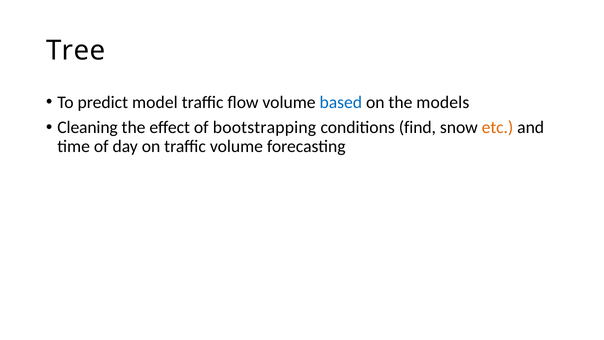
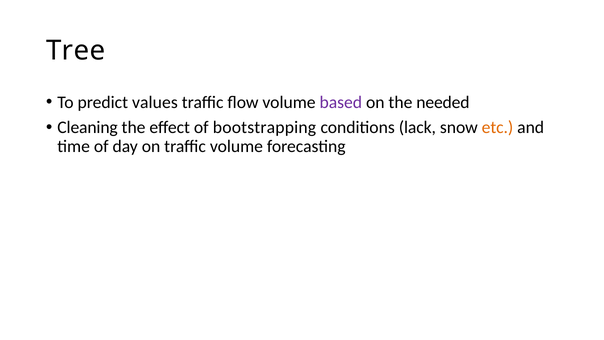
model: model -> values
based colour: blue -> purple
models: models -> needed
find: find -> lack
